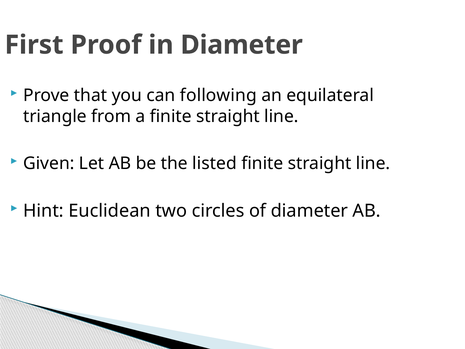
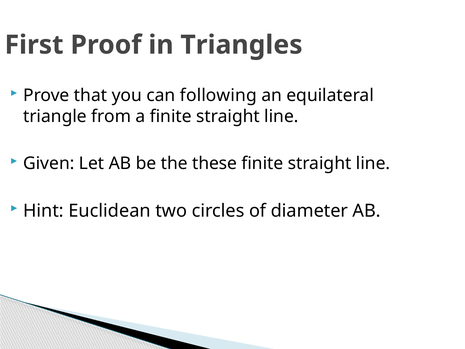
in Diameter: Diameter -> Triangles
listed: listed -> these
